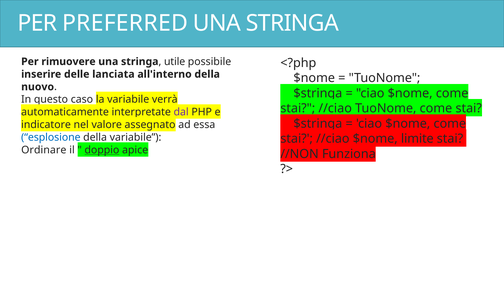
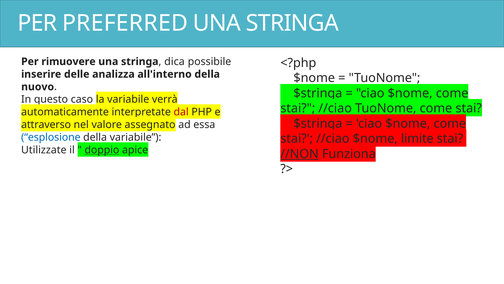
utile: utile -> dica
lanciata: lanciata -> analizza
dal colour: purple -> red
indicatore: indicatore -> attraverso
Ordinare: Ordinare -> Utilizzate
//NON underline: none -> present
